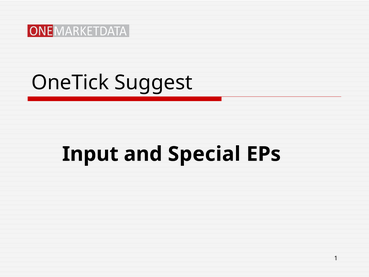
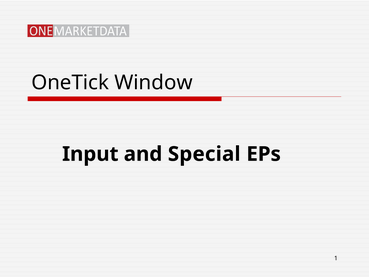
Suggest: Suggest -> Window
